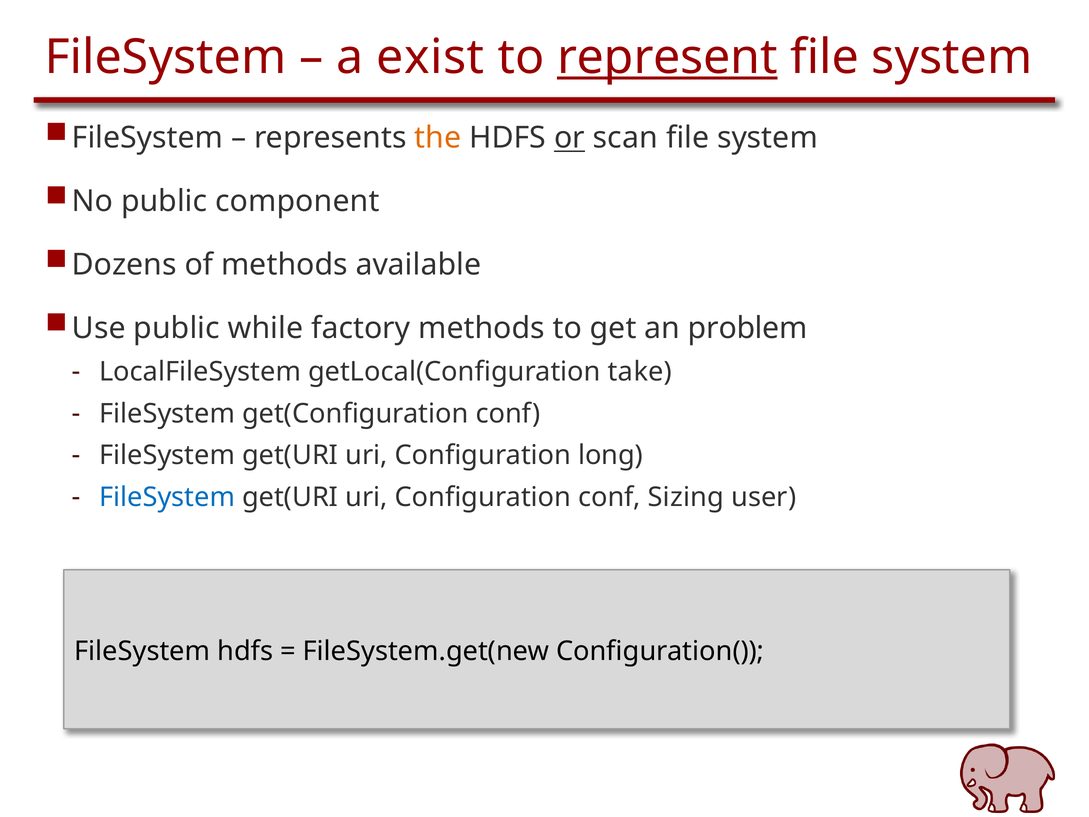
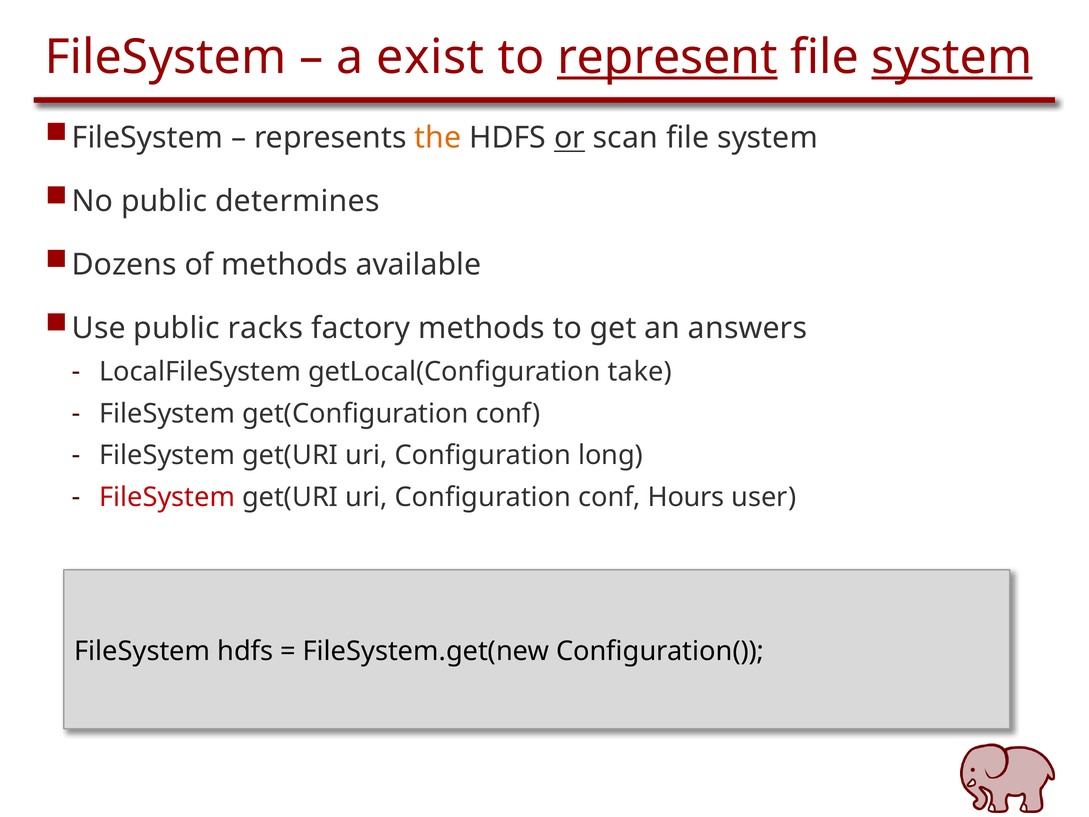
system at (952, 57) underline: none -> present
component: component -> determines
while: while -> racks
problem: problem -> answers
FileSystem at (167, 497) colour: blue -> red
Sizing: Sizing -> Hours
